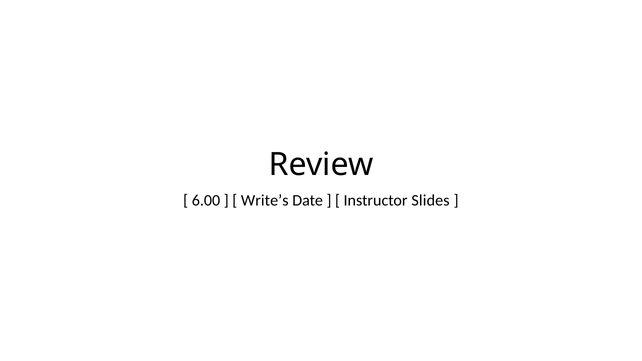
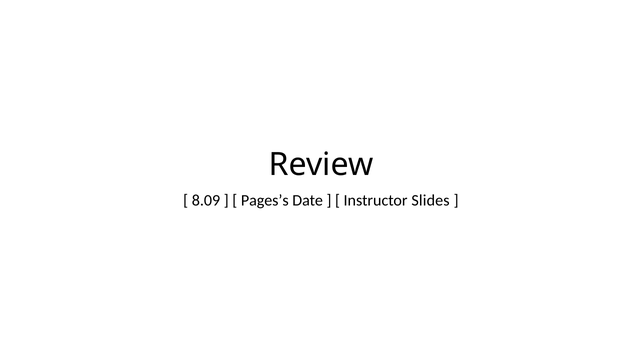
6.00: 6.00 -> 8.09
Write’s: Write’s -> Pages’s
